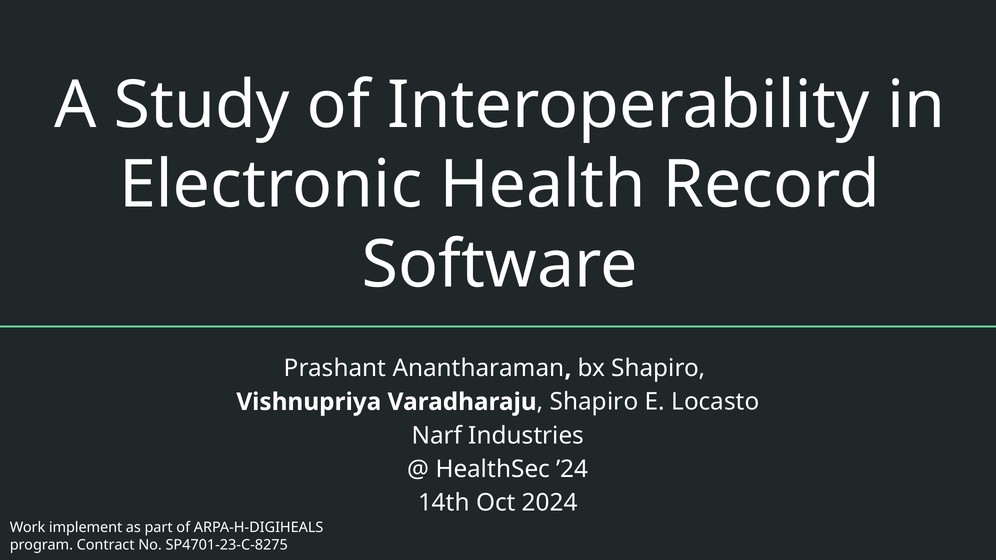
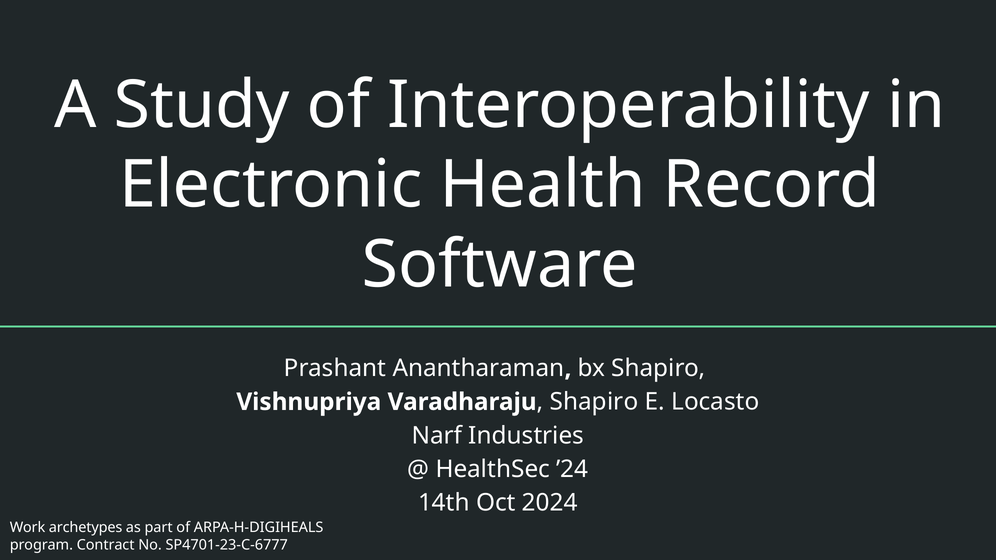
implement: implement -> archetypes
SP4701-23-C-8275: SP4701-23-C-8275 -> SP4701-23-C-6777
